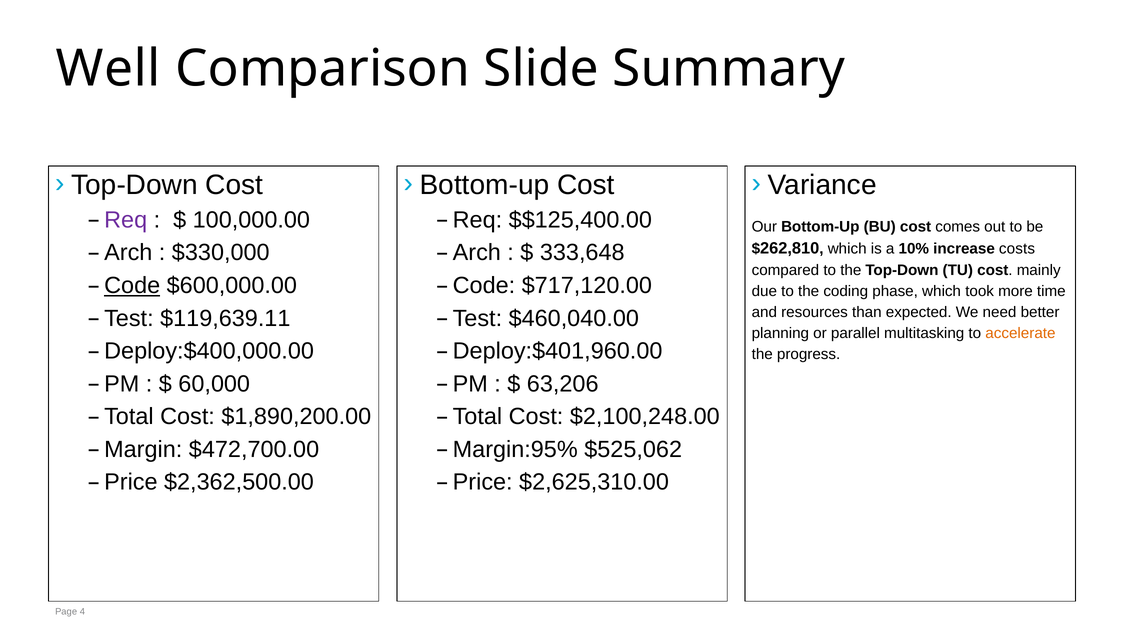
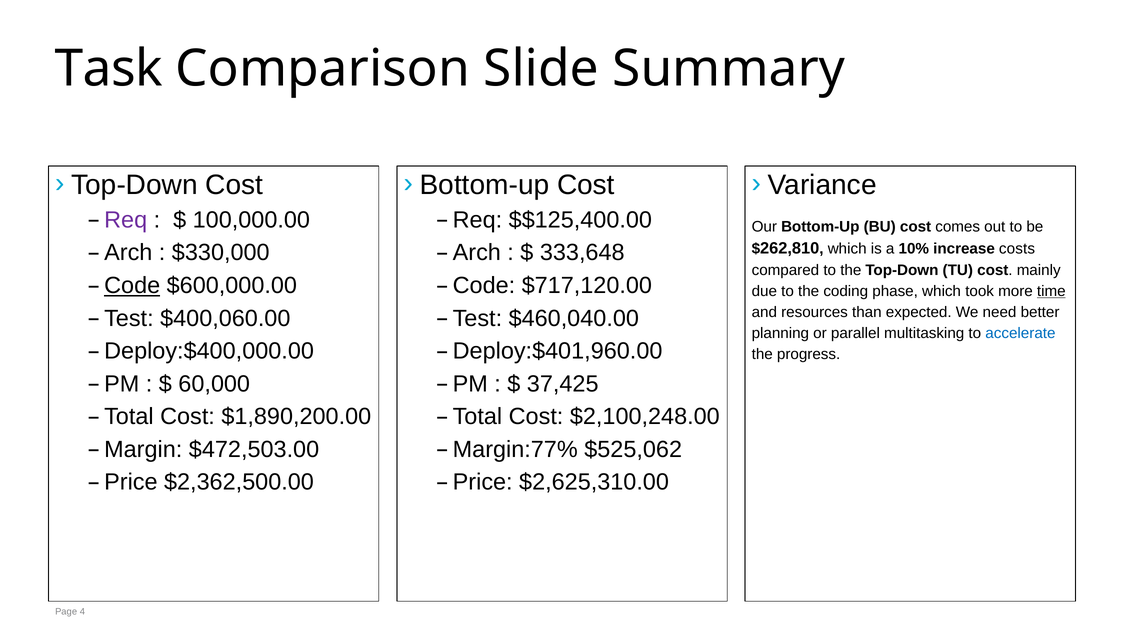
Well: Well -> Task
time underline: none -> present
$119,639.11: $119,639.11 -> $400,060.00
accelerate colour: orange -> blue
63,206: 63,206 -> 37,425
$472,700.00: $472,700.00 -> $472,503.00
Margin:95%: Margin:95% -> Margin:77%
